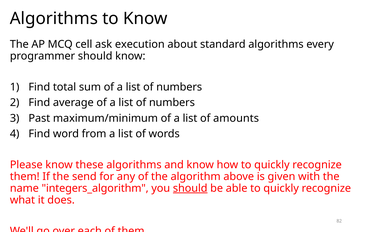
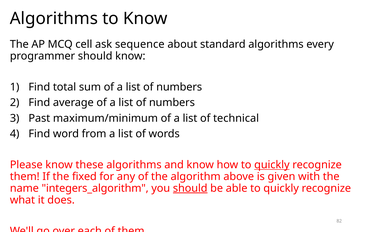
execution: execution -> sequence
amounts: amounts -> technical
quickly at (272, 165) underline: none -> present
send: send -> fixed
